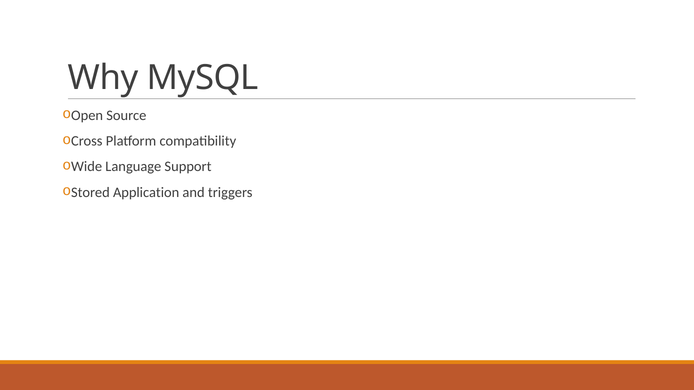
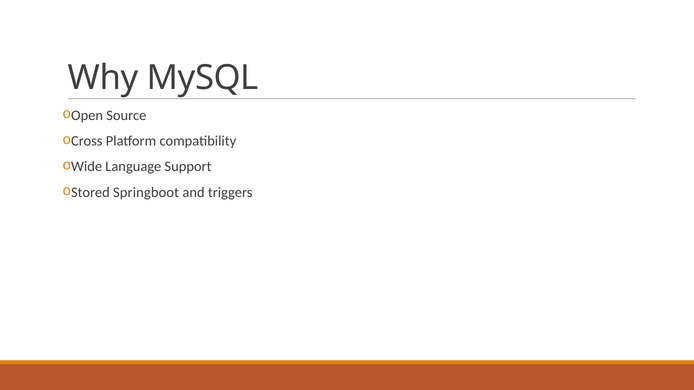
Application: Application -> Springboot
